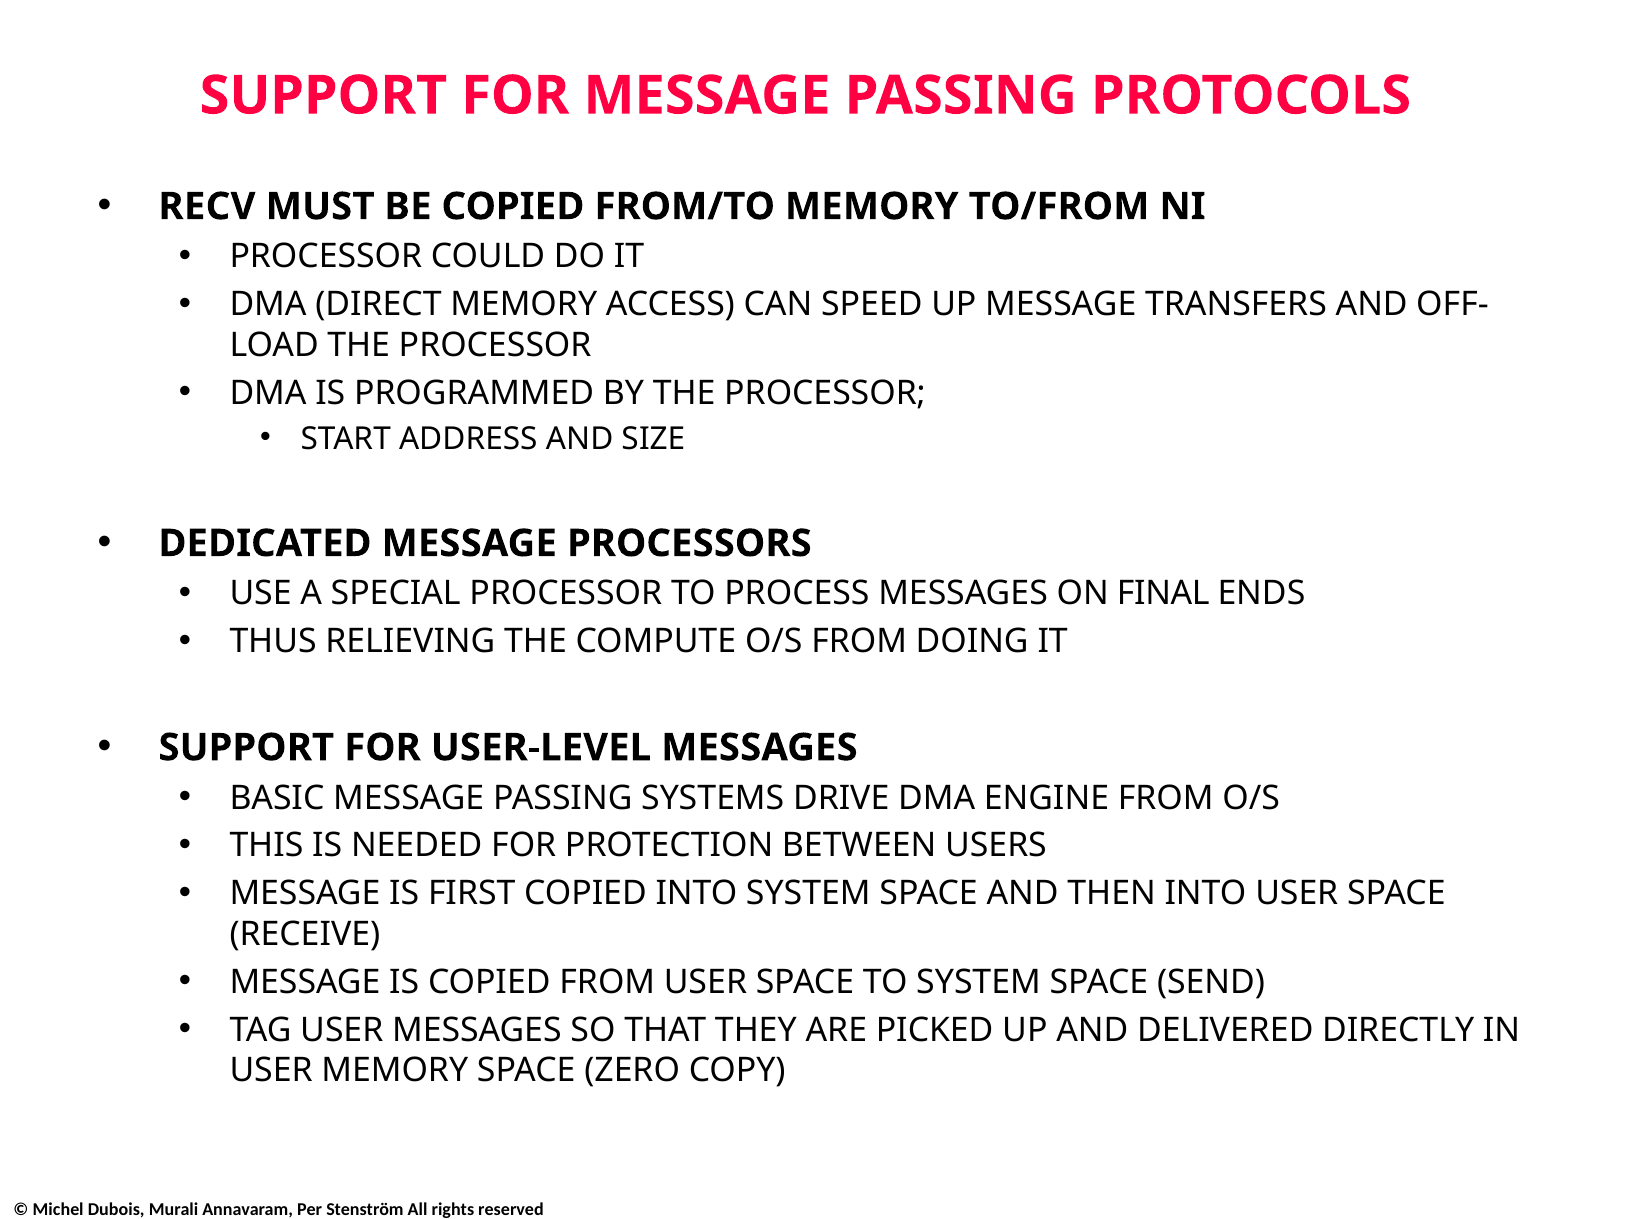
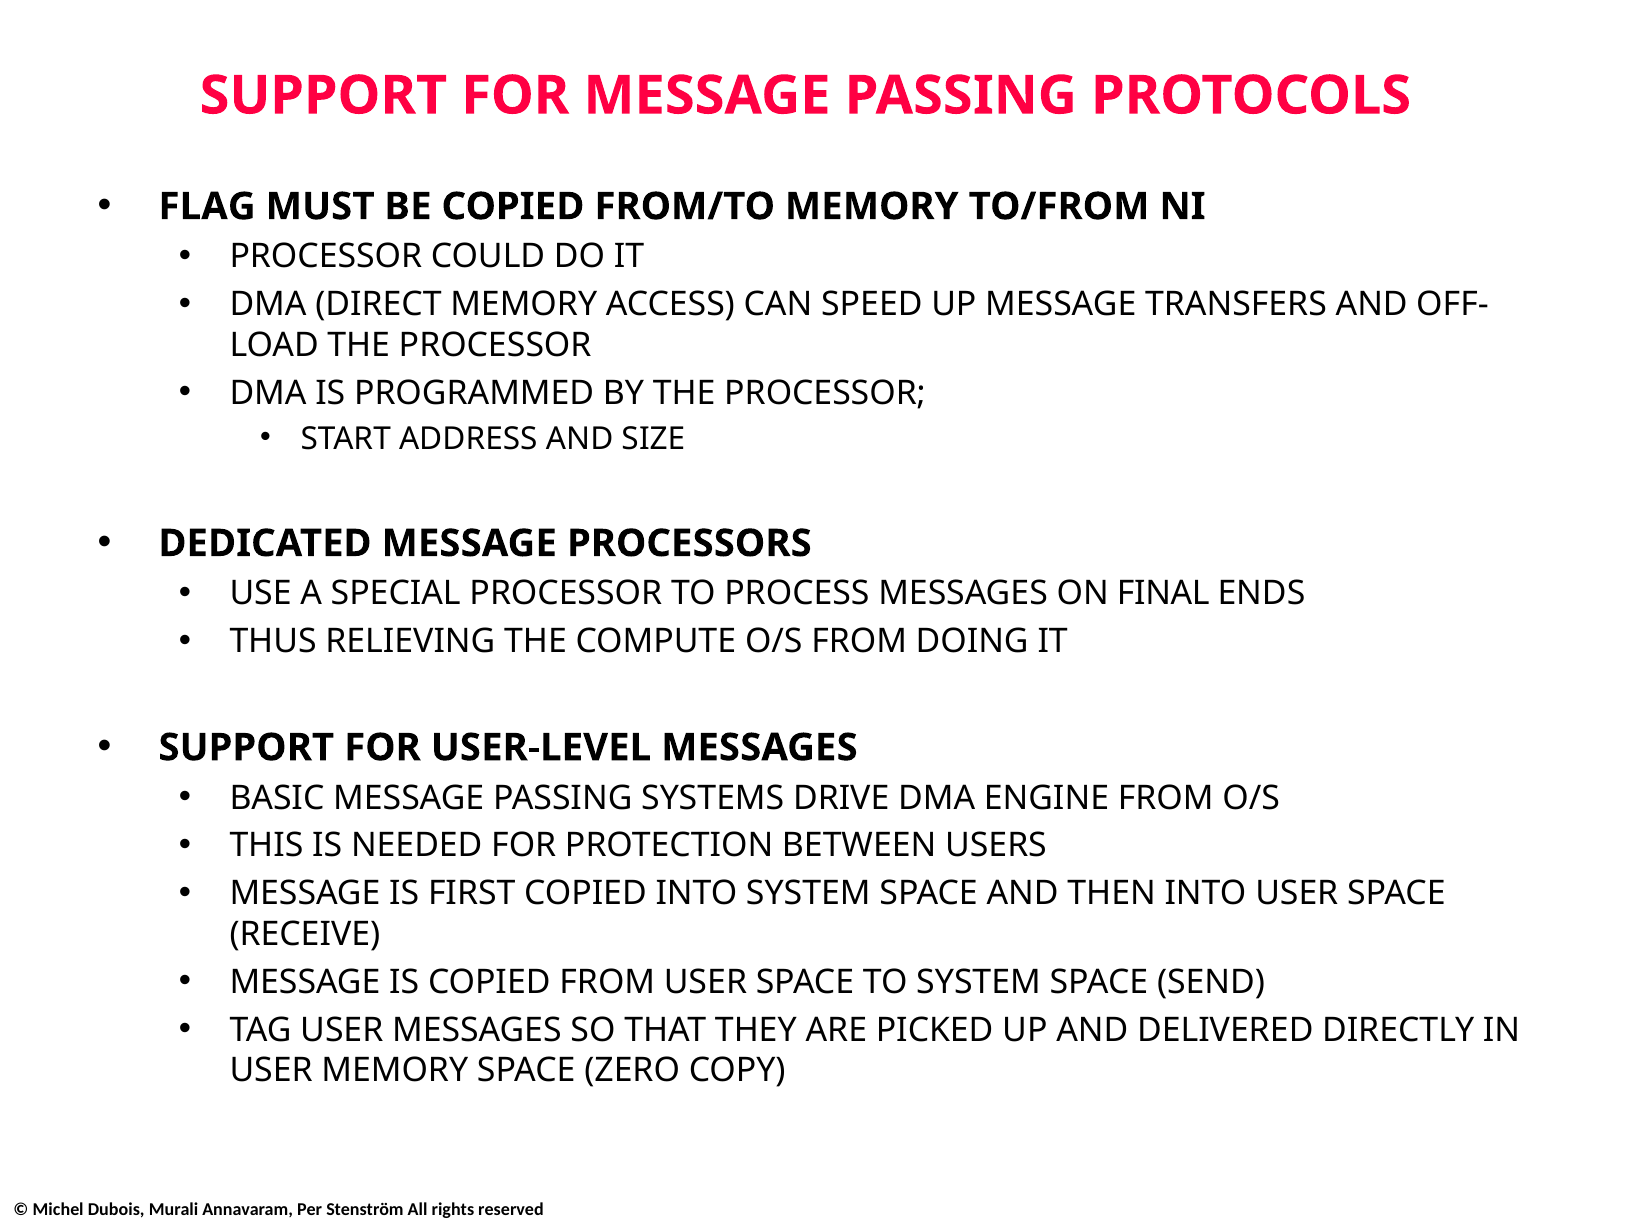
RECV: RECV -> FLAG
